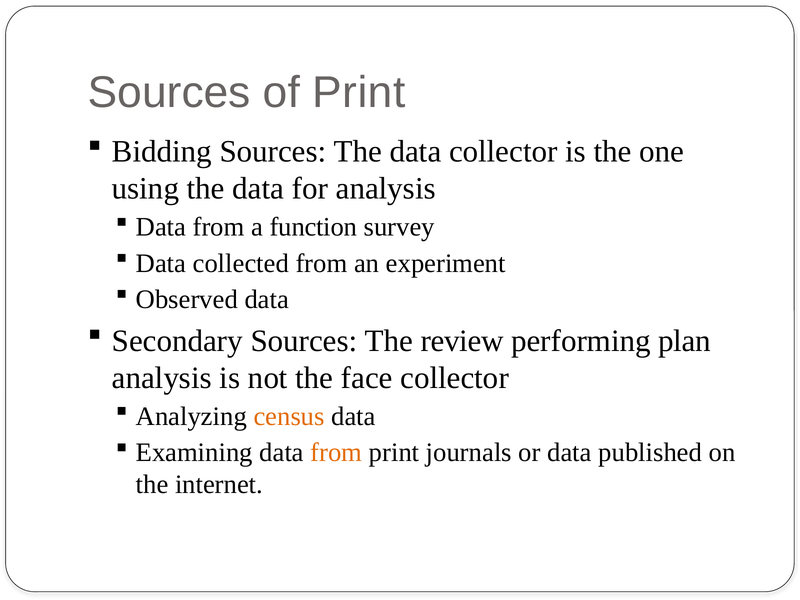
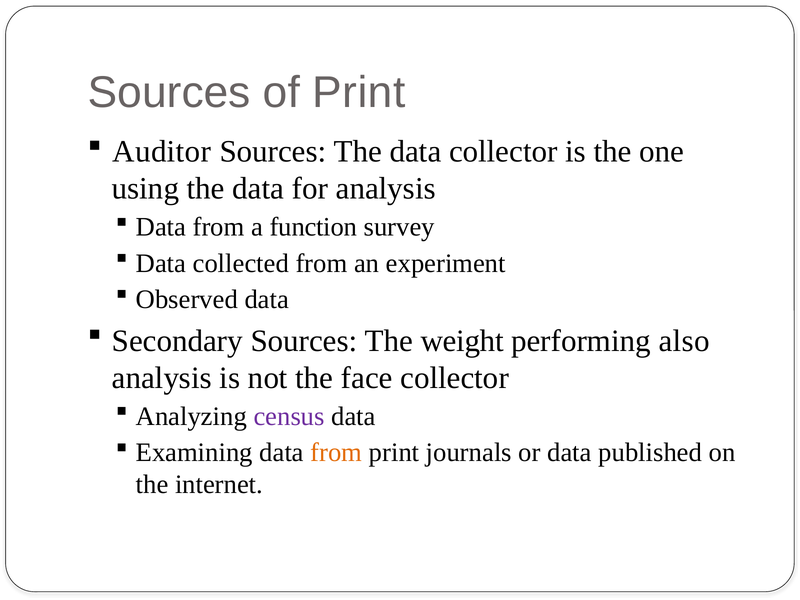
Bidding: Bidding -> Auditor
review: review -> weight
plan: plan -> also
census colour: orange -> purple
